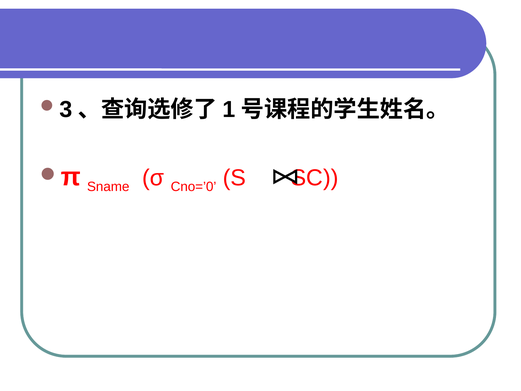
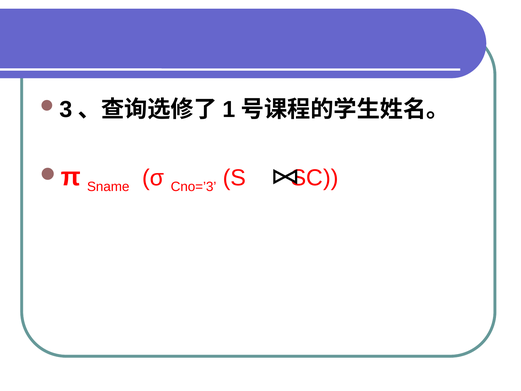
Cno=’0: Cno=’0 -> Cno=’3
